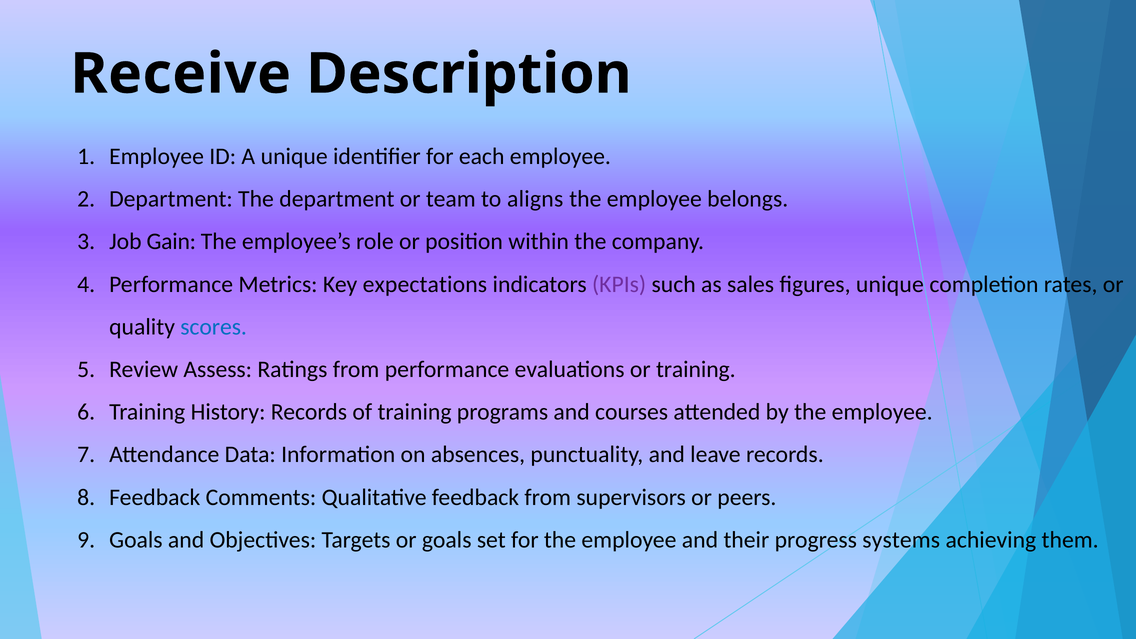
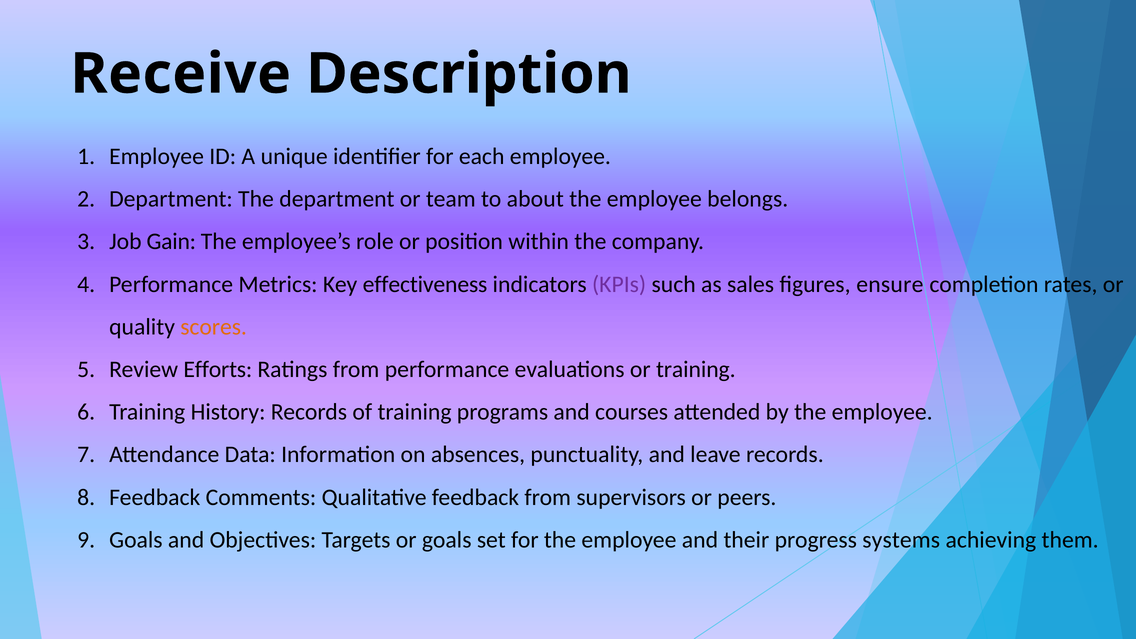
aligns: aligns -> about
expectations: expectations -> effectiveness
figures unique: unique -> ensure
scores colour: blue -> orange
Assess: Assess -> Efforts
